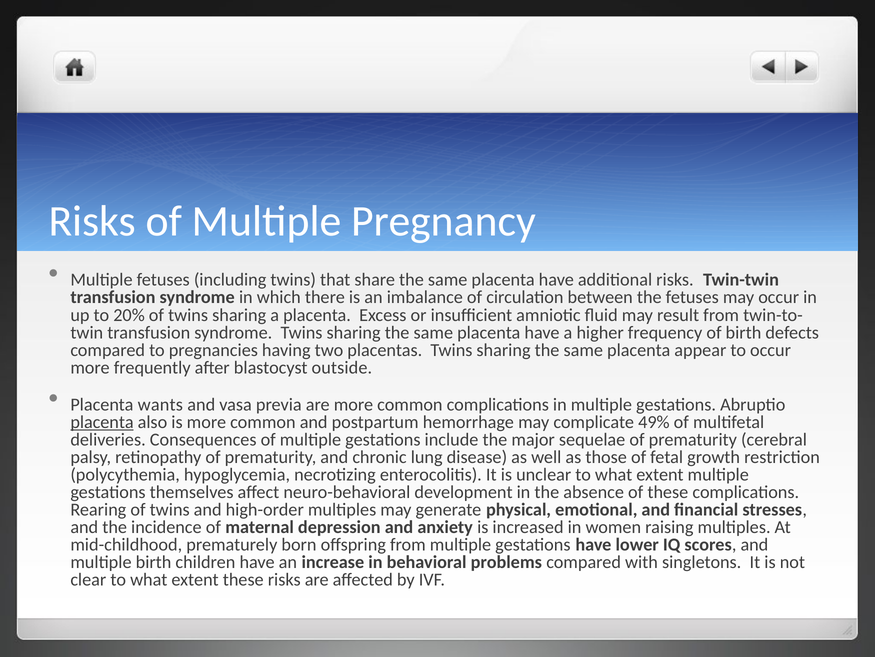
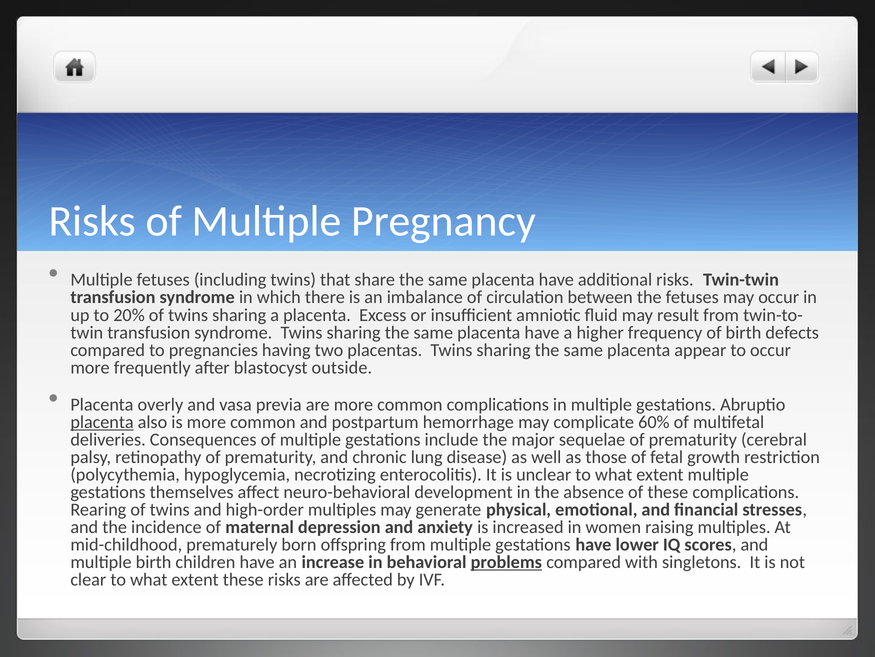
wants: wants -> overly
49%: 49% -> 60%
problems underline: none -> present
